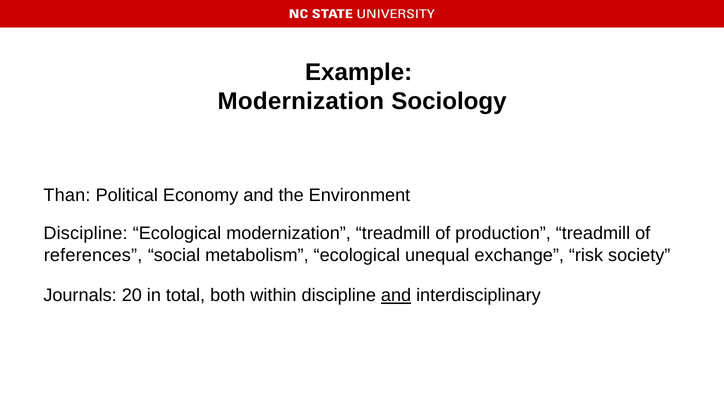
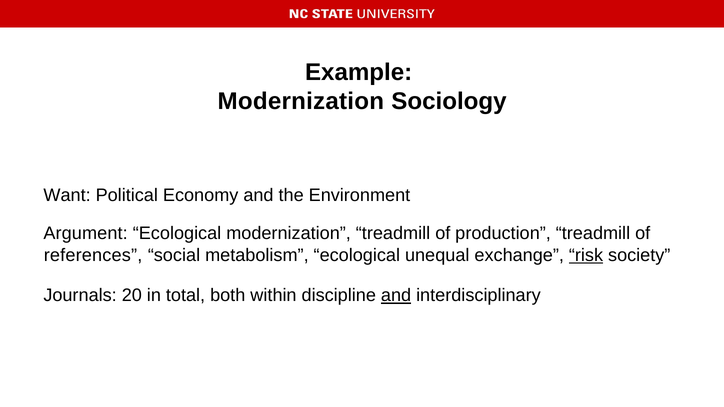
Than: Than -> Want
Discipline at (86, 234): Discipline -> Argument
risk underline: none -> present
